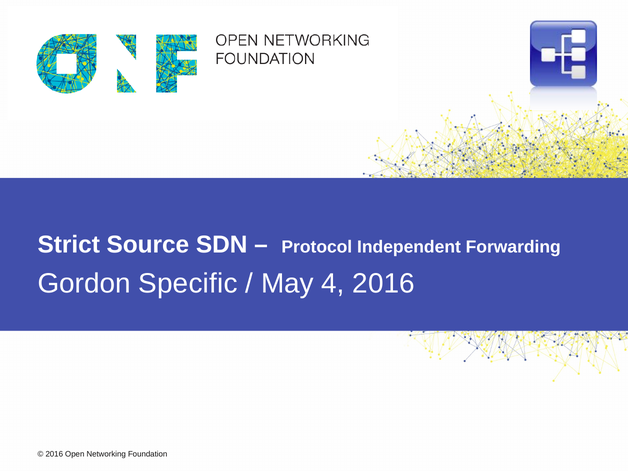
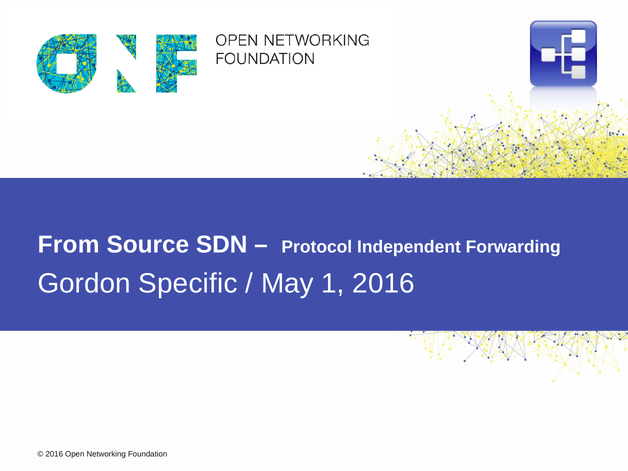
Strict: Strict -> From
4: 4 -> 1
